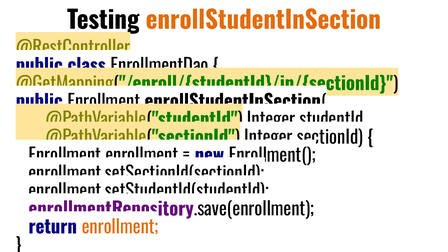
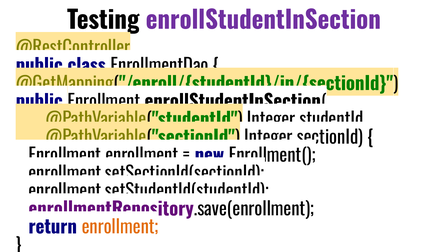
enrollStudentInSection at (263, 21) colour: orange -> purple
